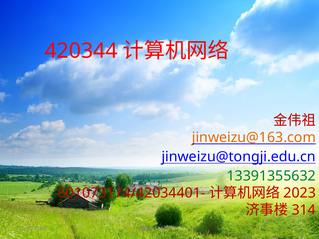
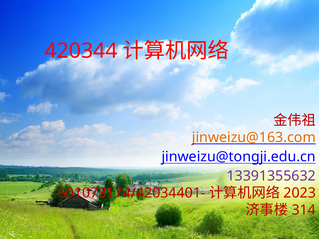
13391355632 colour: green -> purple
